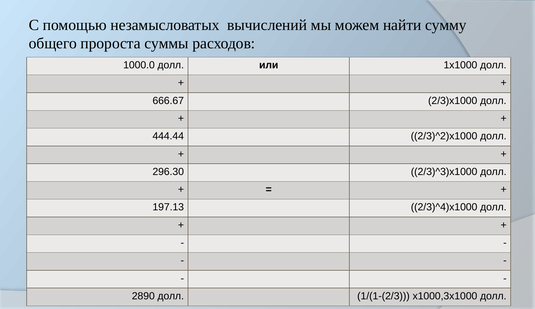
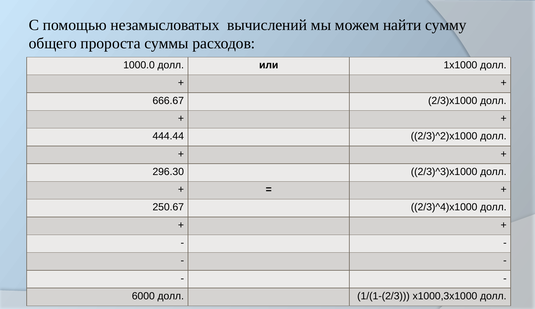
197.13: 197.13 -> 250.67
2890: 2890 -> 6000
